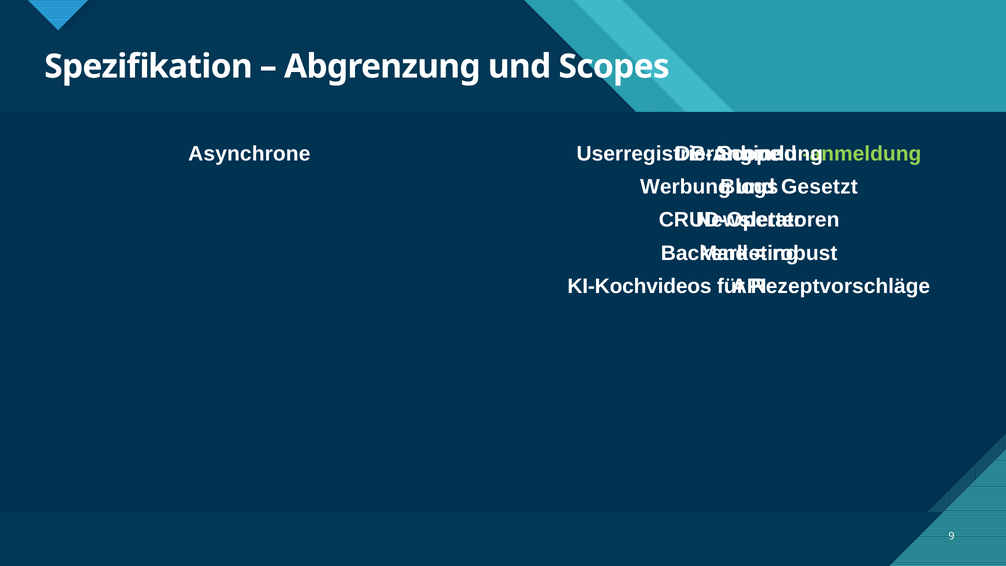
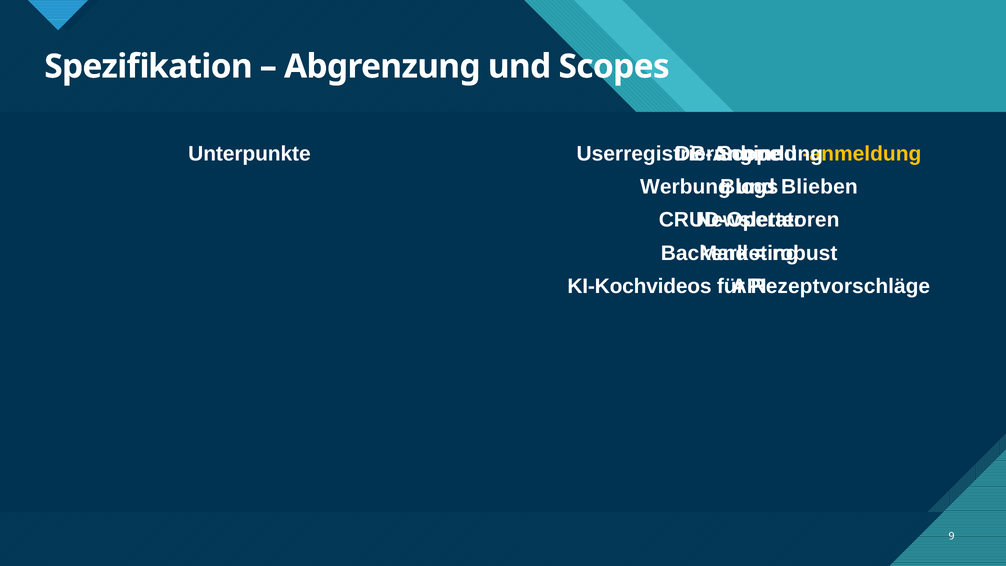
Asynchrone: Asynchrone -> Unterpunkte
anmeldung colour: light green -> yellow
Gesetzt: Gesetzt -> Blieben
